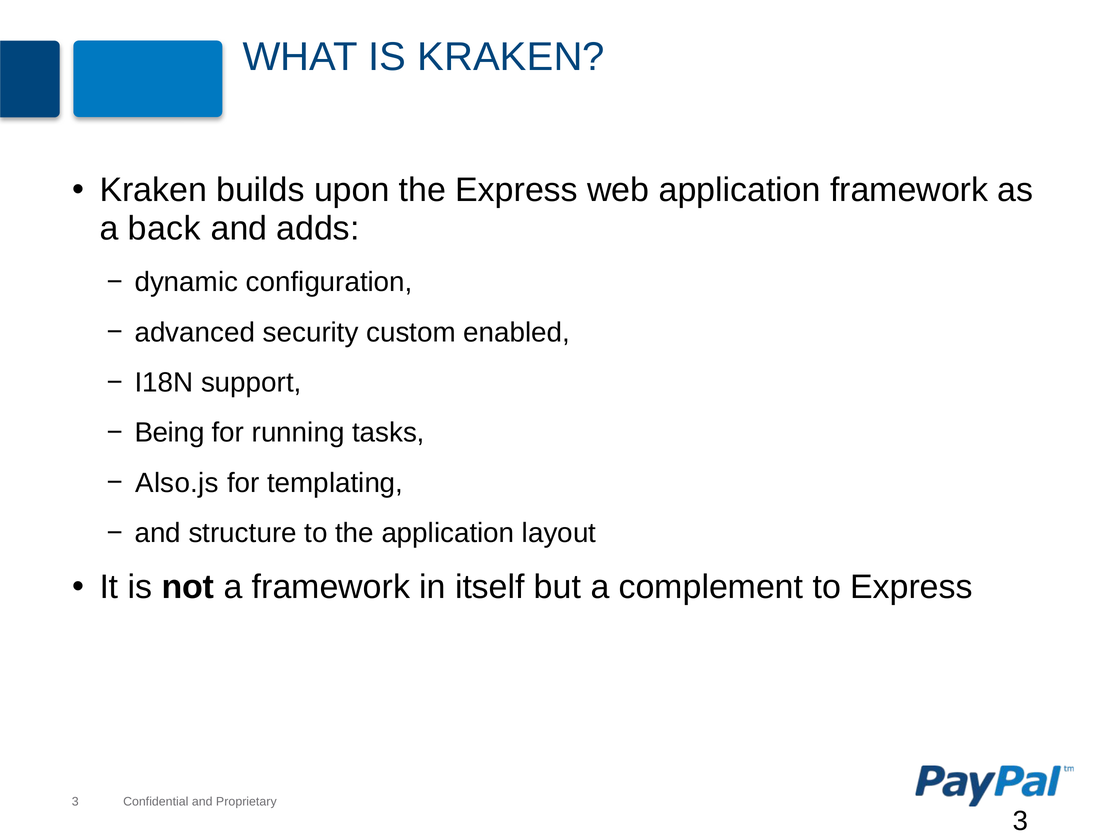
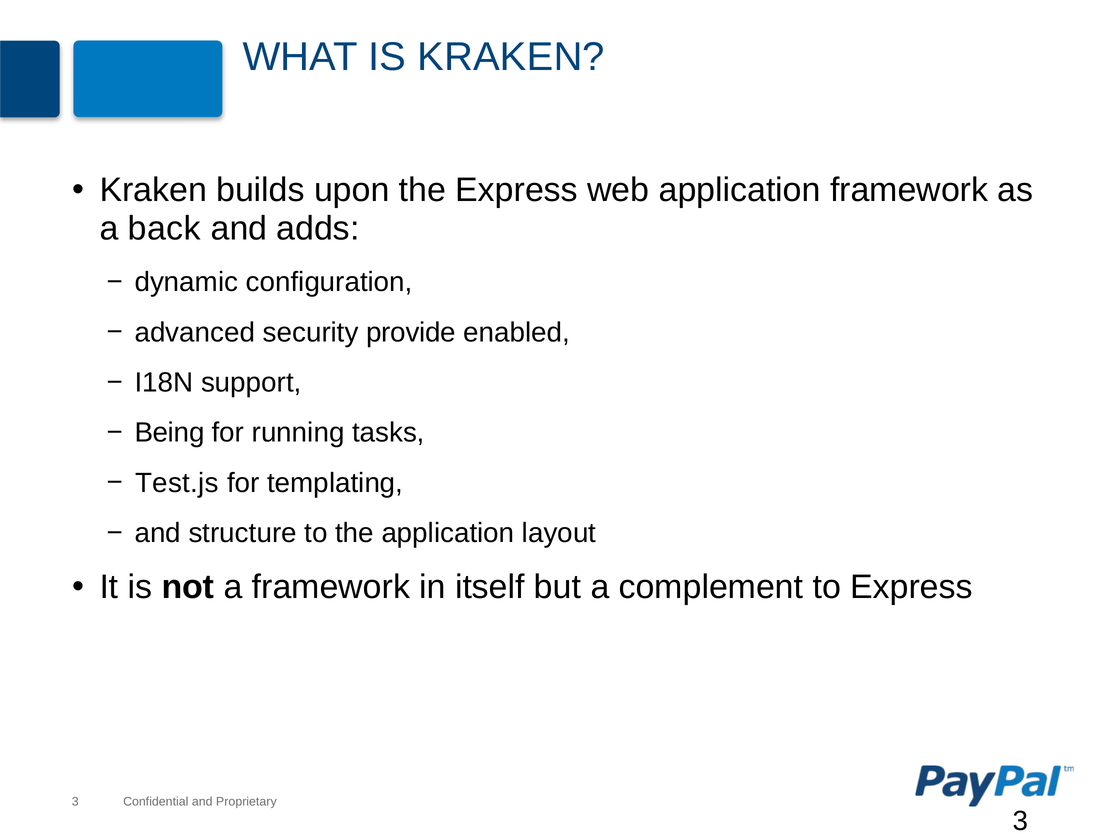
custom: custom -> provide
Also.js: Also.js -> Test.js
